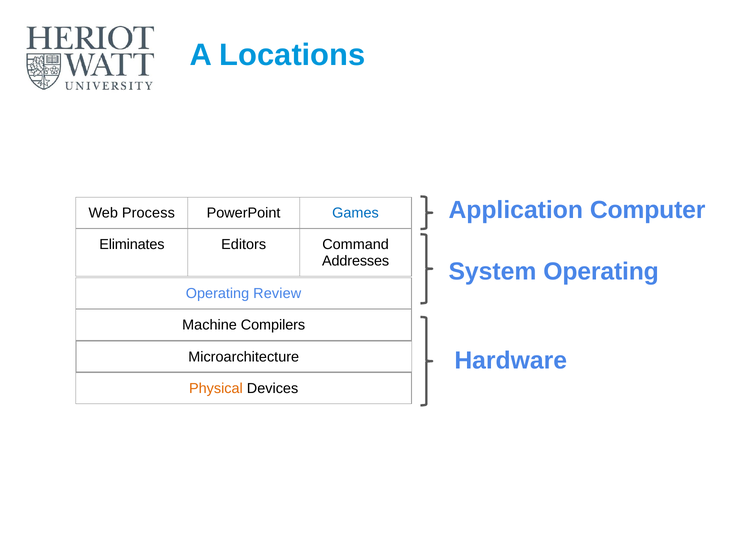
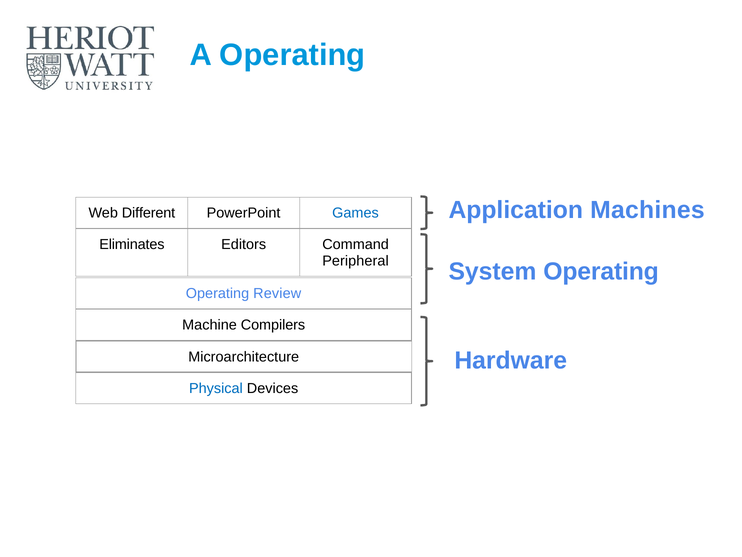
A Locations: Locations -> Operating
Computer: Computer -> Machines
Process: Process -> Different
Addresses: Addresses -> Peripheral
Physical colour: orange -> blue
